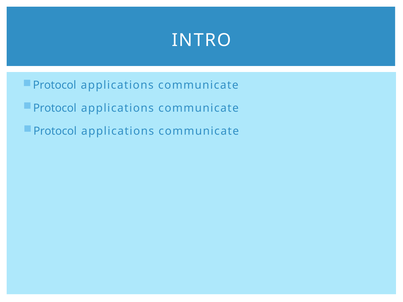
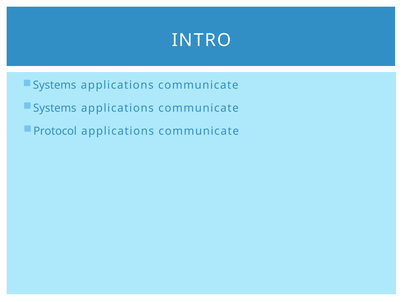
Protocol at (55, 85): Protocol -> Systems
Protocol at (55, 108): Protocol -> Systems
